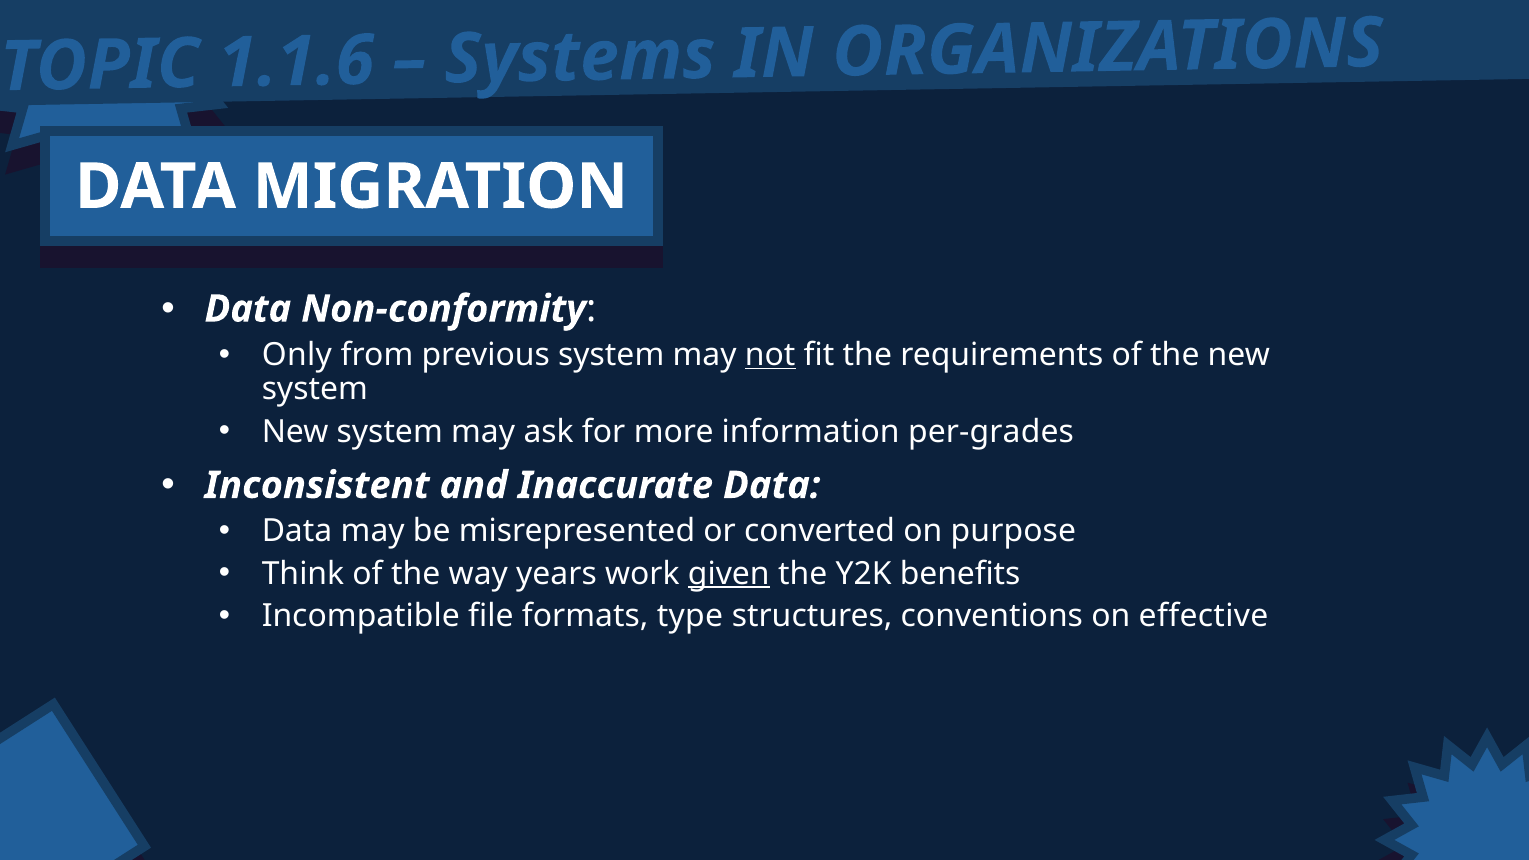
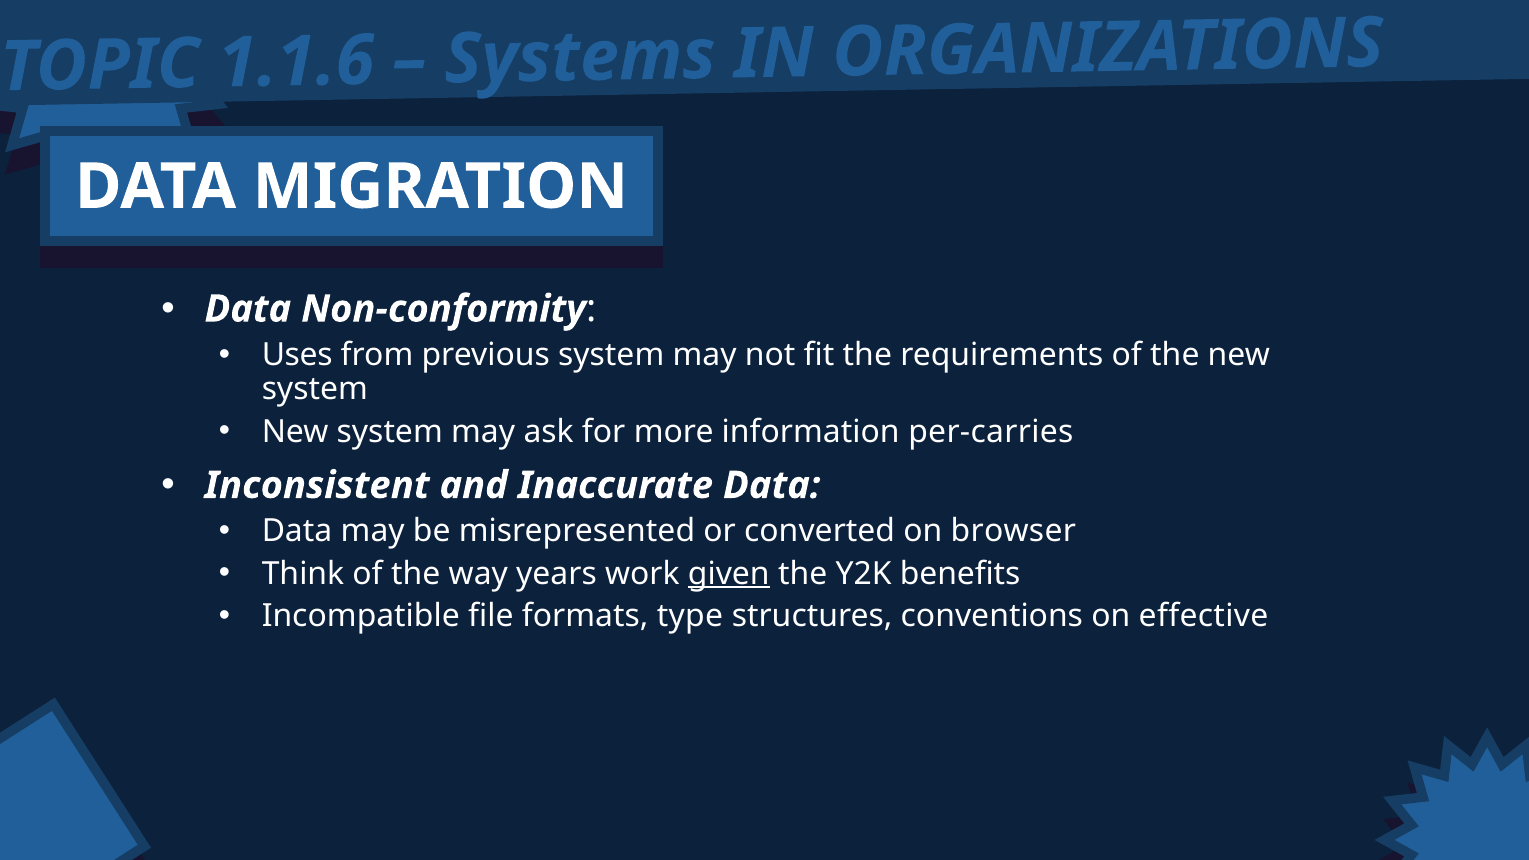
Only: Only -> Uses
not underline: present -> none
per-grades: per-grades -> per-carries
purpose: purpose -> browser
